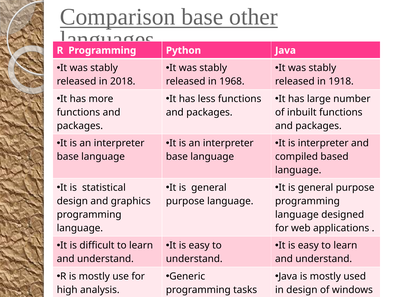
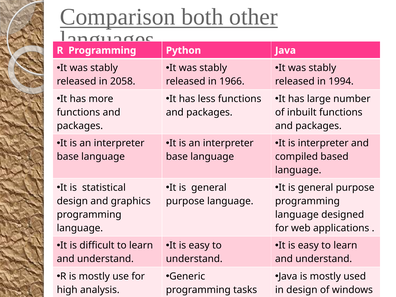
Comparison base: base -> both
2018: 2018 -> 2058
1968: 1968 -> 1966
1918: 1918 -> 1994
